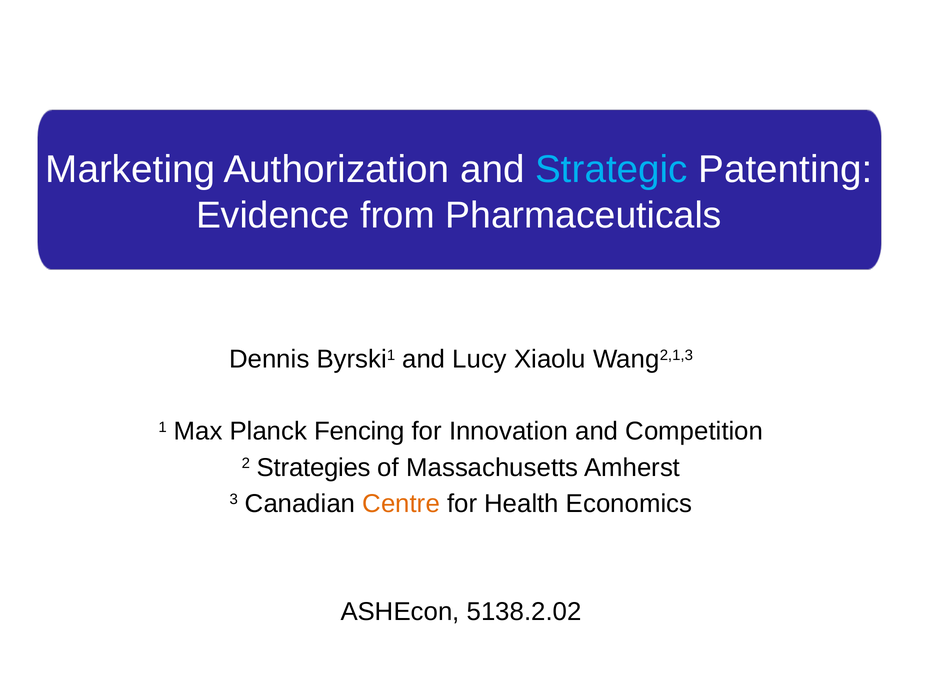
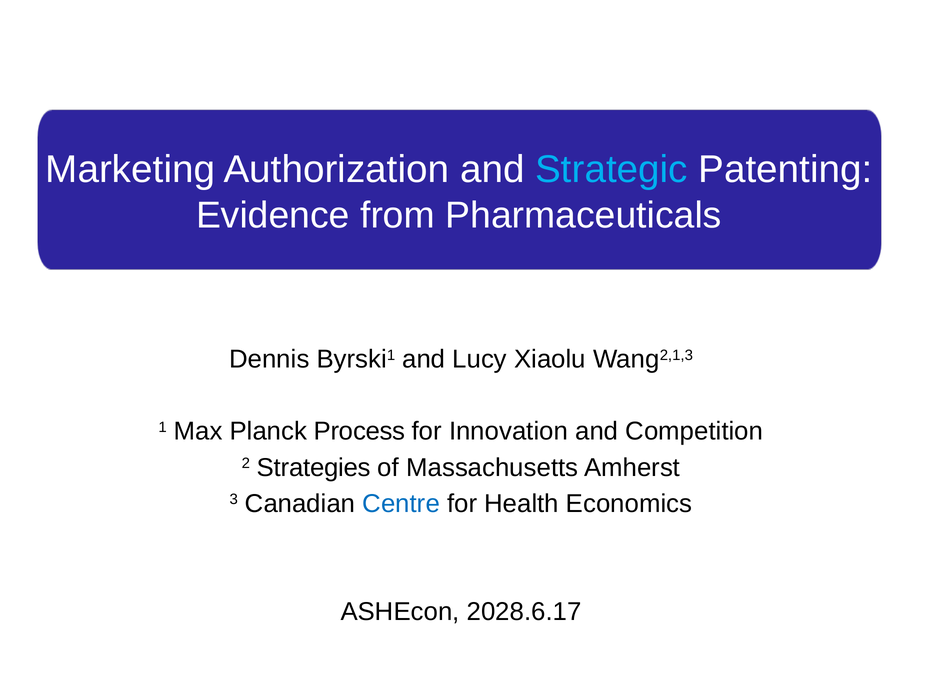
Fencing: Fencing -> Process
Centre colour: orange -> blue
5138.2.02: 5138.2.02 -> 2028.6.17
